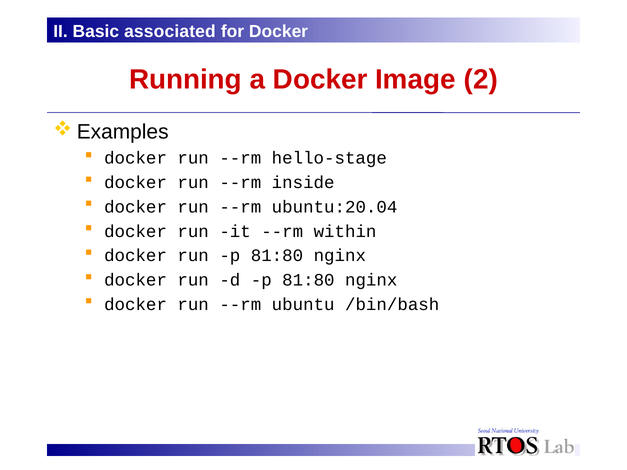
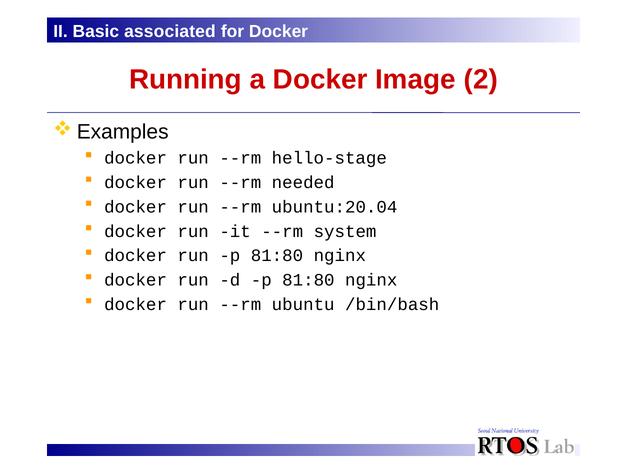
inside: inside -> needed
within: within -> system
